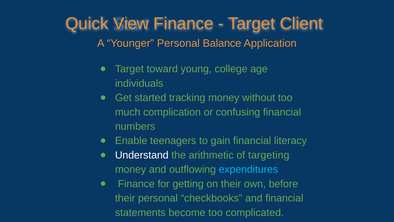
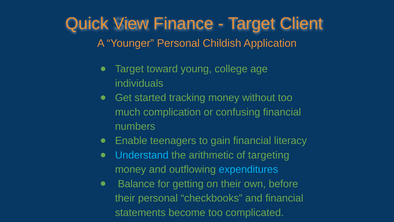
Balance: Balance -> Childish
Understand colour: white -> light blue
Finance at (136, 184): Finance -> Balance
